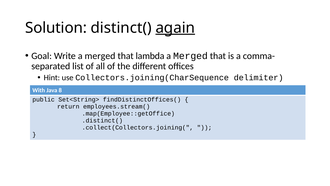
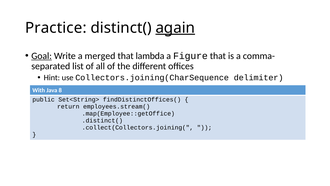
Solution: Solution -> Practice
Goal underline: none -> present
Merged at (190, 56): Merged -> Figure
